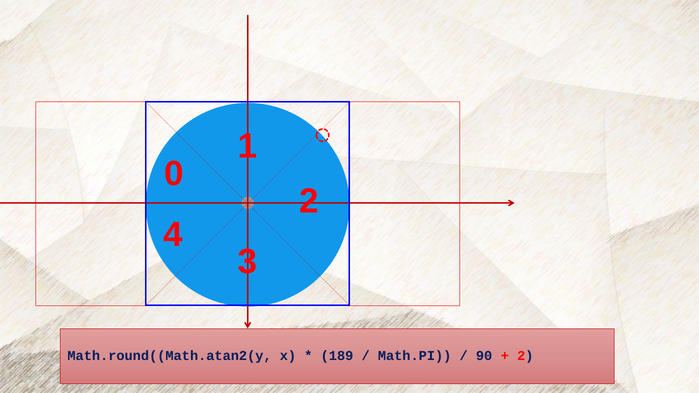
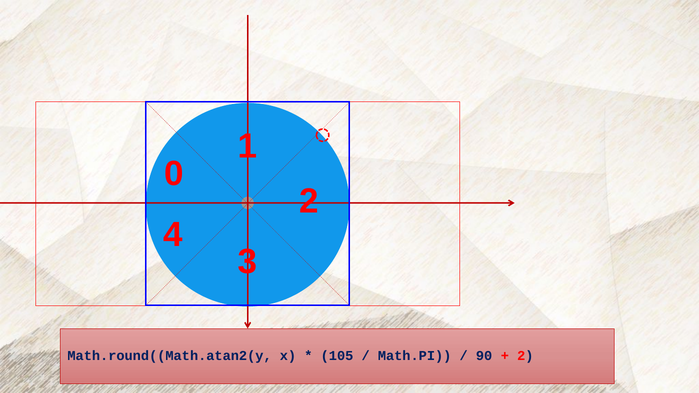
189: 189 -> 105
